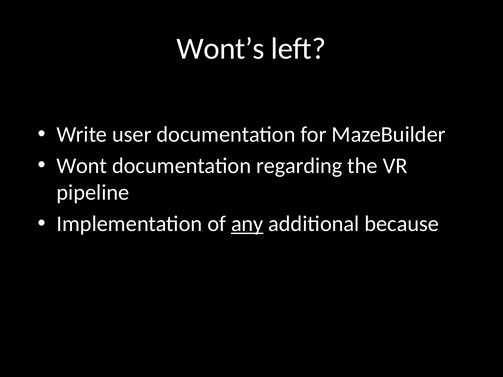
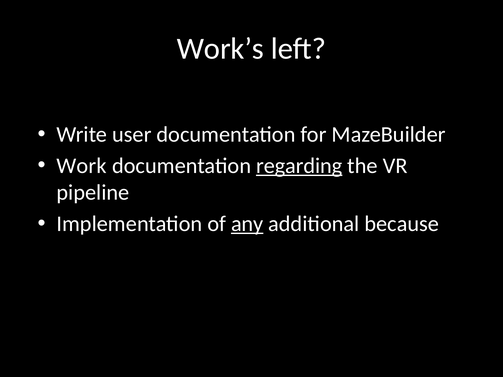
Wont’s: Wont’s -> Work’s
Wont: Wont -> Work
regarding underline: none -> present
